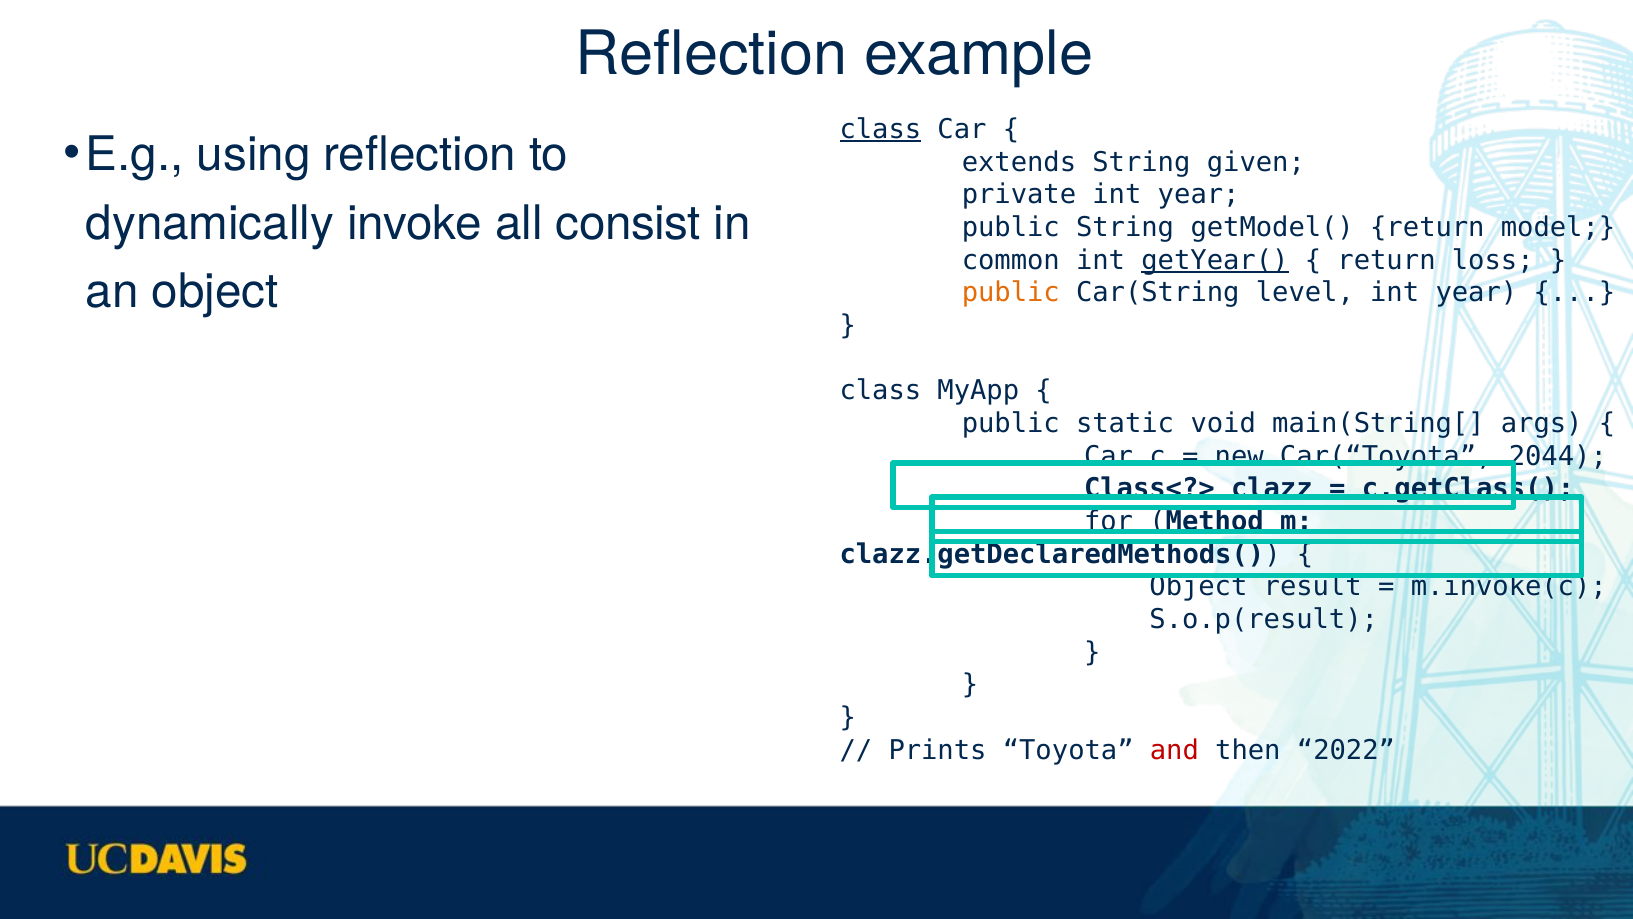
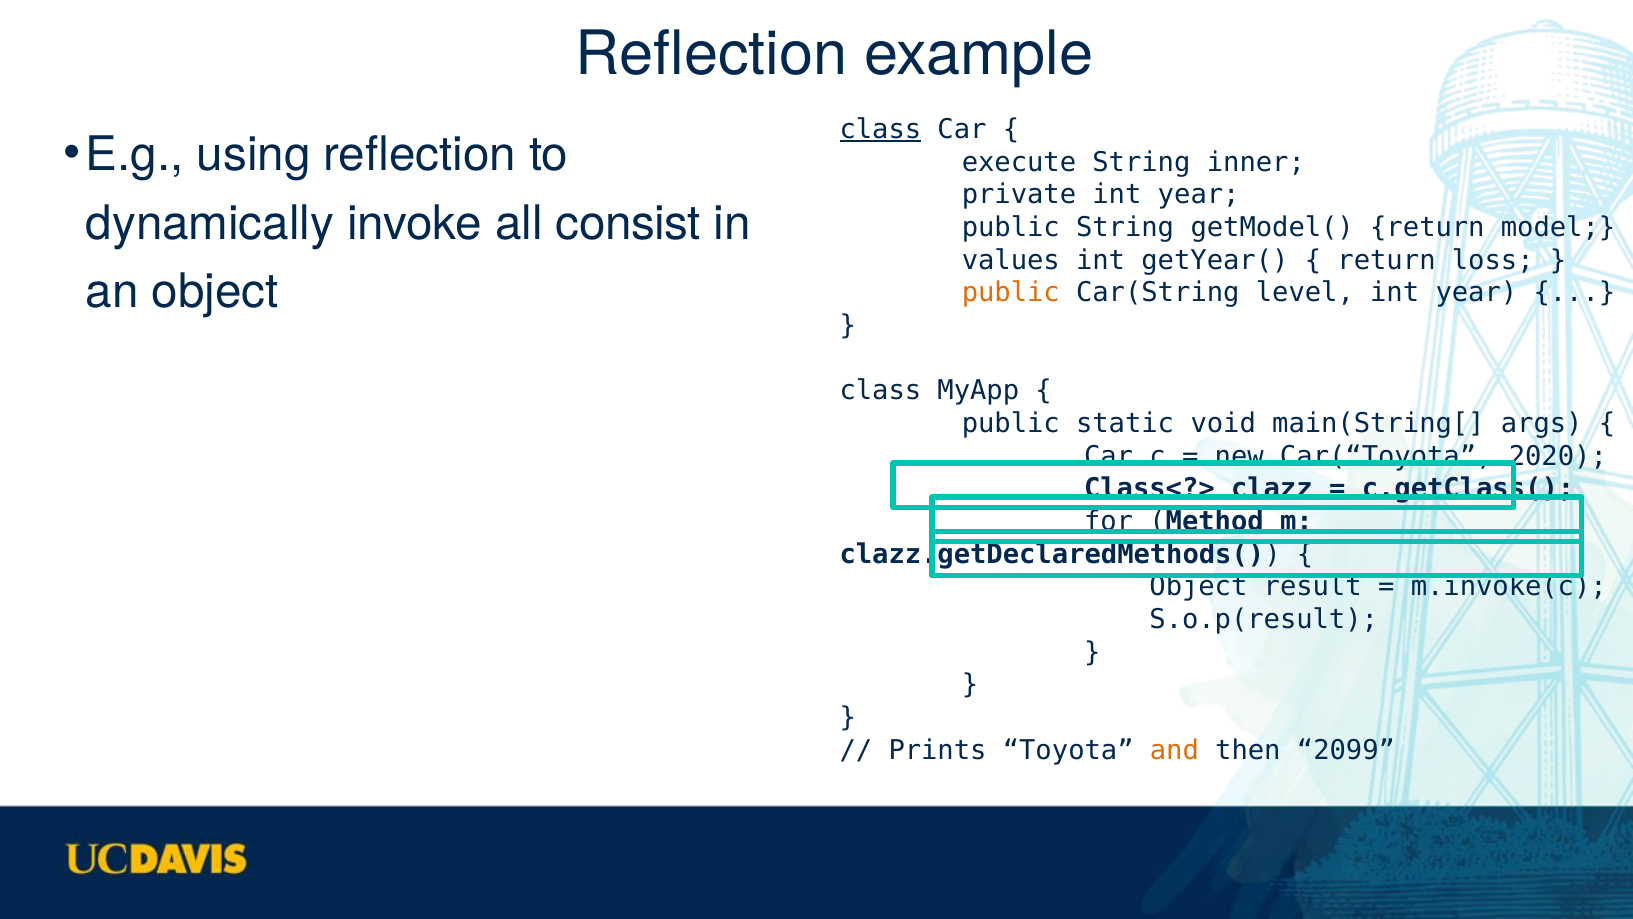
extends: extends -> execute
given: given -> inner
common: common -> values
getYear( underline: present -> none
2044: 2044 -> 2020
and colour: red -> orange
2022: 2022 -> 2099
